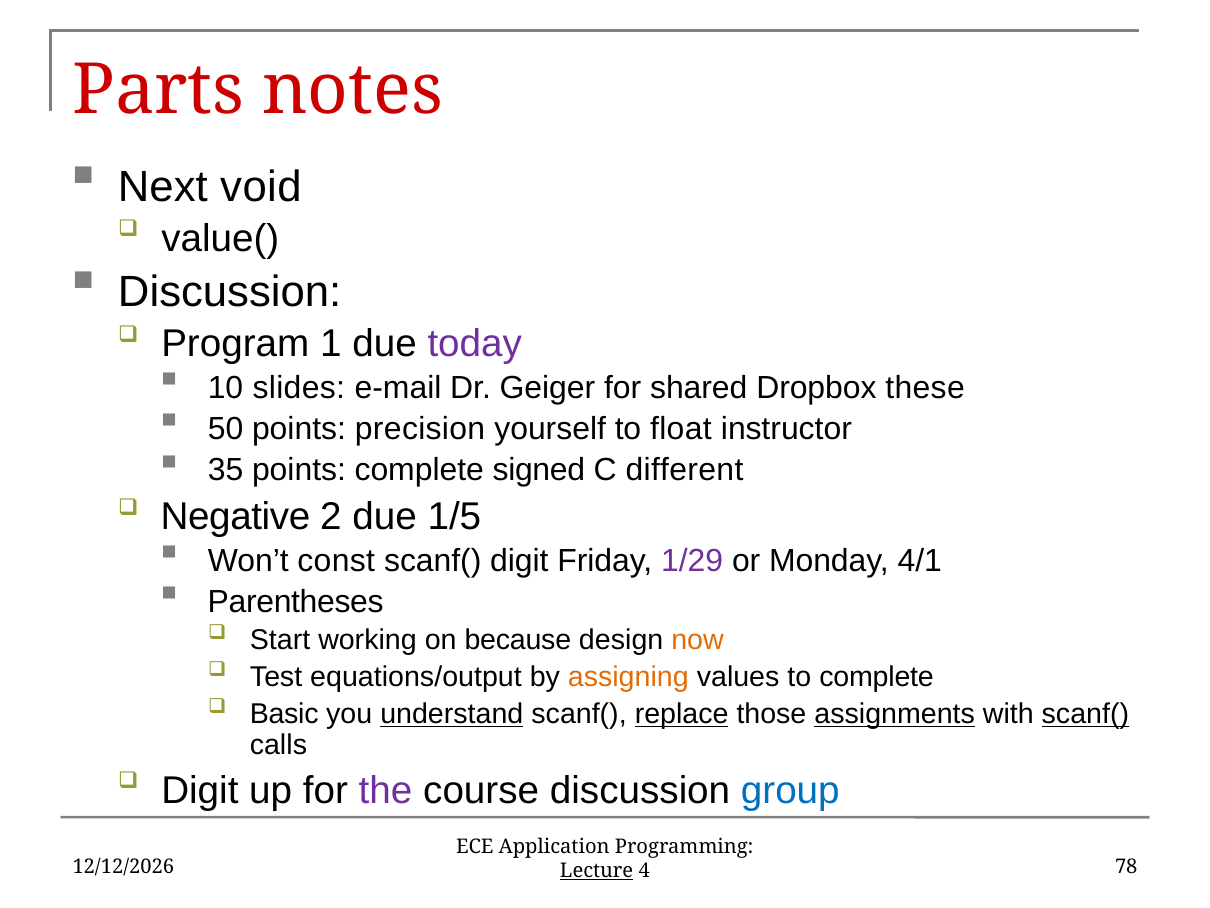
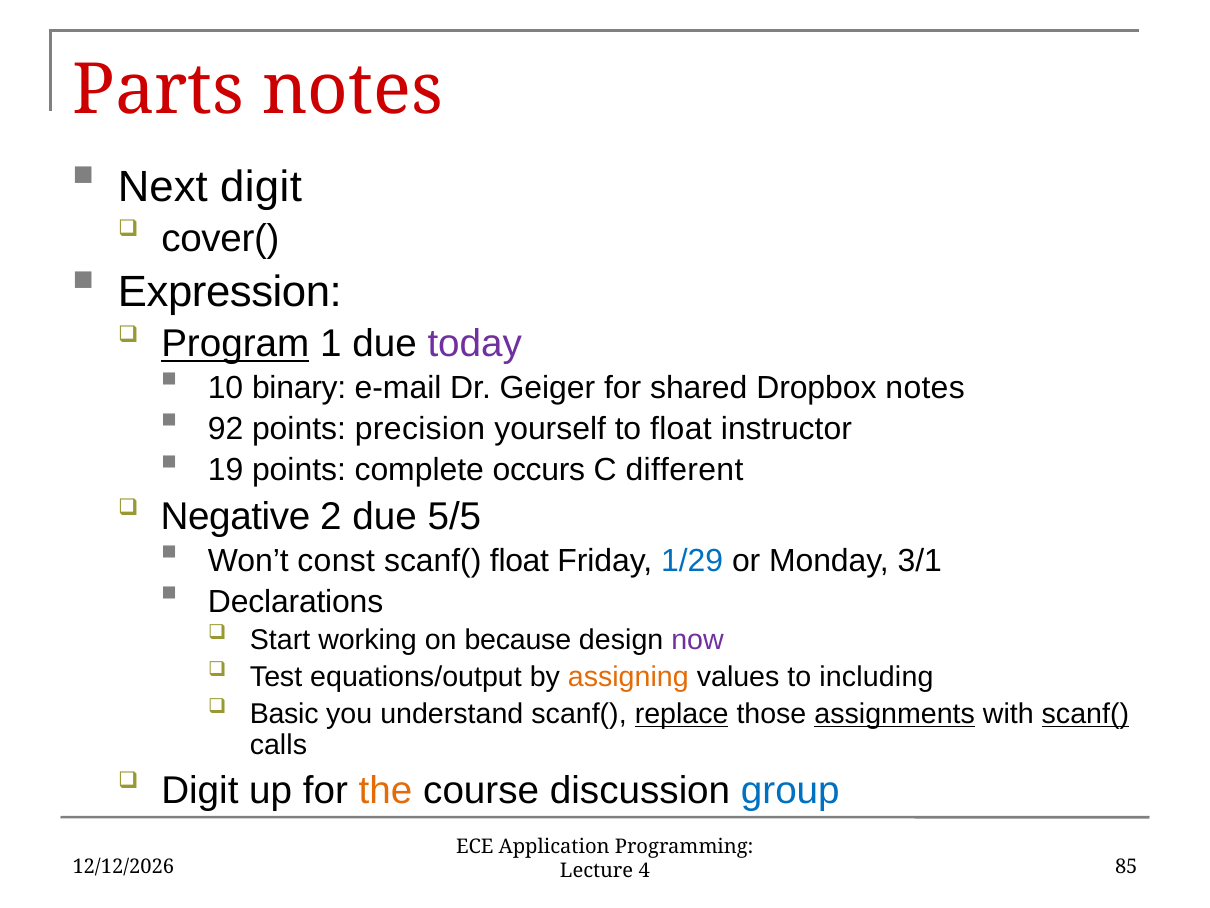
Next void: void -> digit
value(: value( -> cover(
Discussion at (230, 292): Discussion -> Expression
Program underline: none -> present
slides: slides -> binary
Dropbox these: these -> notes
50: 50 -> 92
35: 35 -> 19
signed: signed -> occurs
1/5: 1/5 -> 5/5
scanf( digit: digit -> float
1/29 colour: purple -> blue
4/1: 4/1 -> 3/1
Parentheses: Parentheses -> Declarations
now colour: orange -> purple
to complete: complete -> including
understand underline: present -> none
the colour: purple -> orange
Lecture underline: present -> none
78: 78 -> 85
